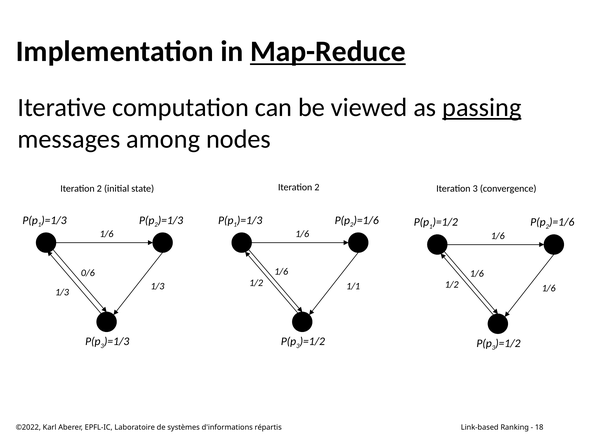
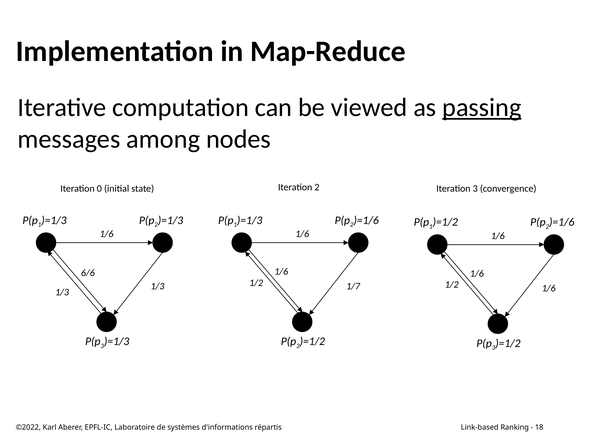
Map-Reduce underline: present -> none
2 at (99, 189): 2 -> 0
0/6: 0/6 -> 6/6
1/1: 1/1 -> 1/7
